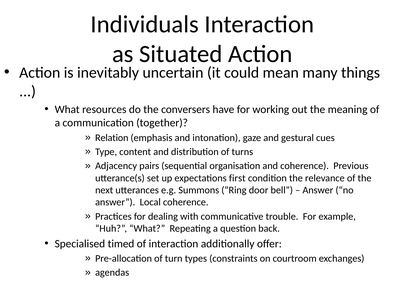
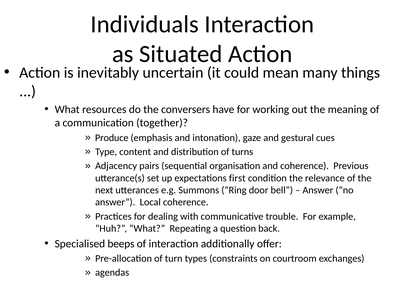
Relation: Relation -> Produce
timed: timed -> beeps
